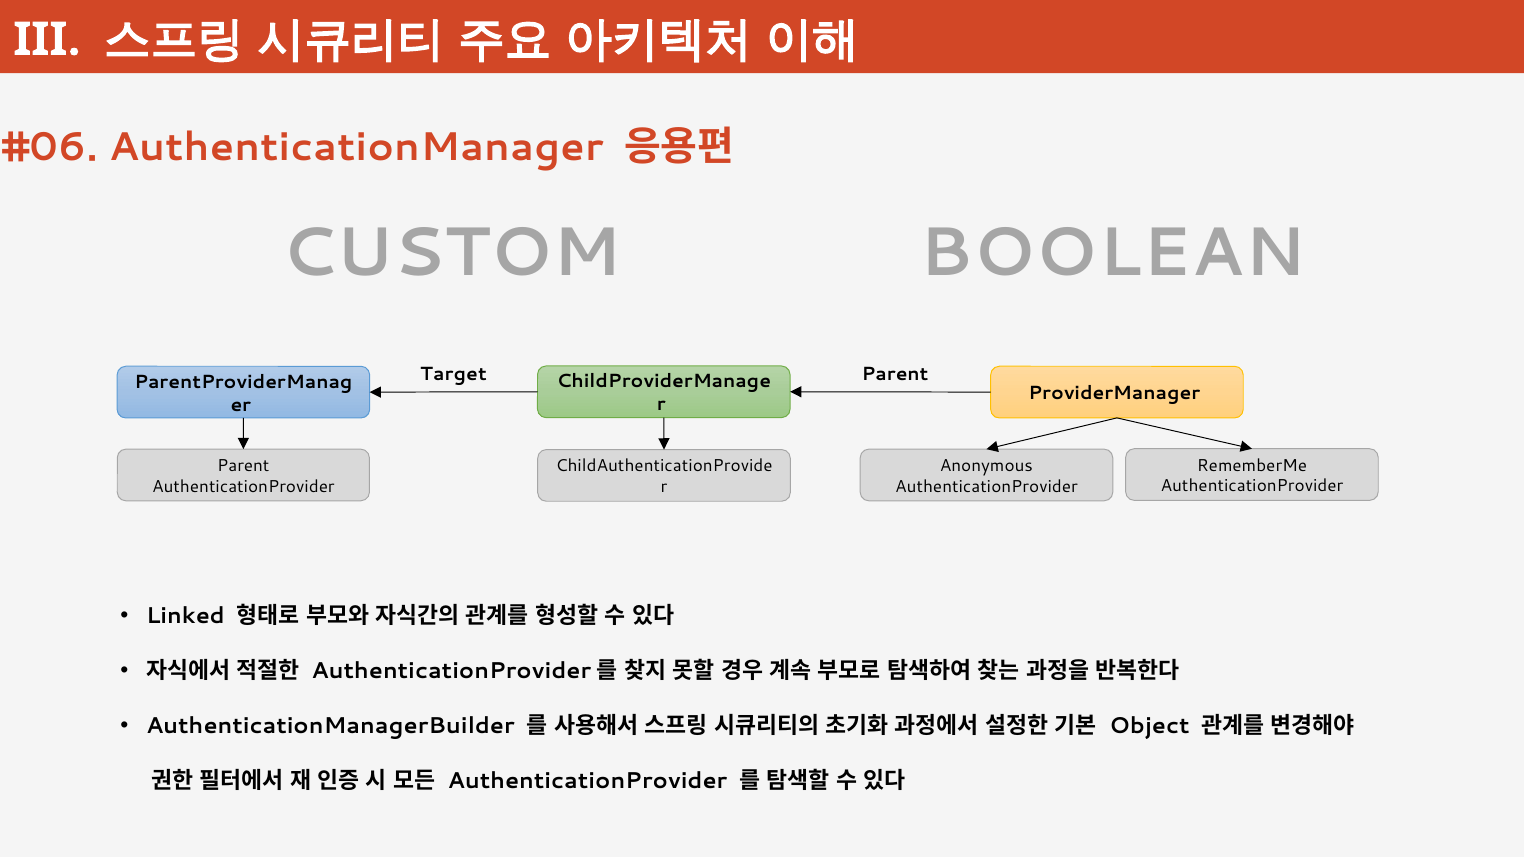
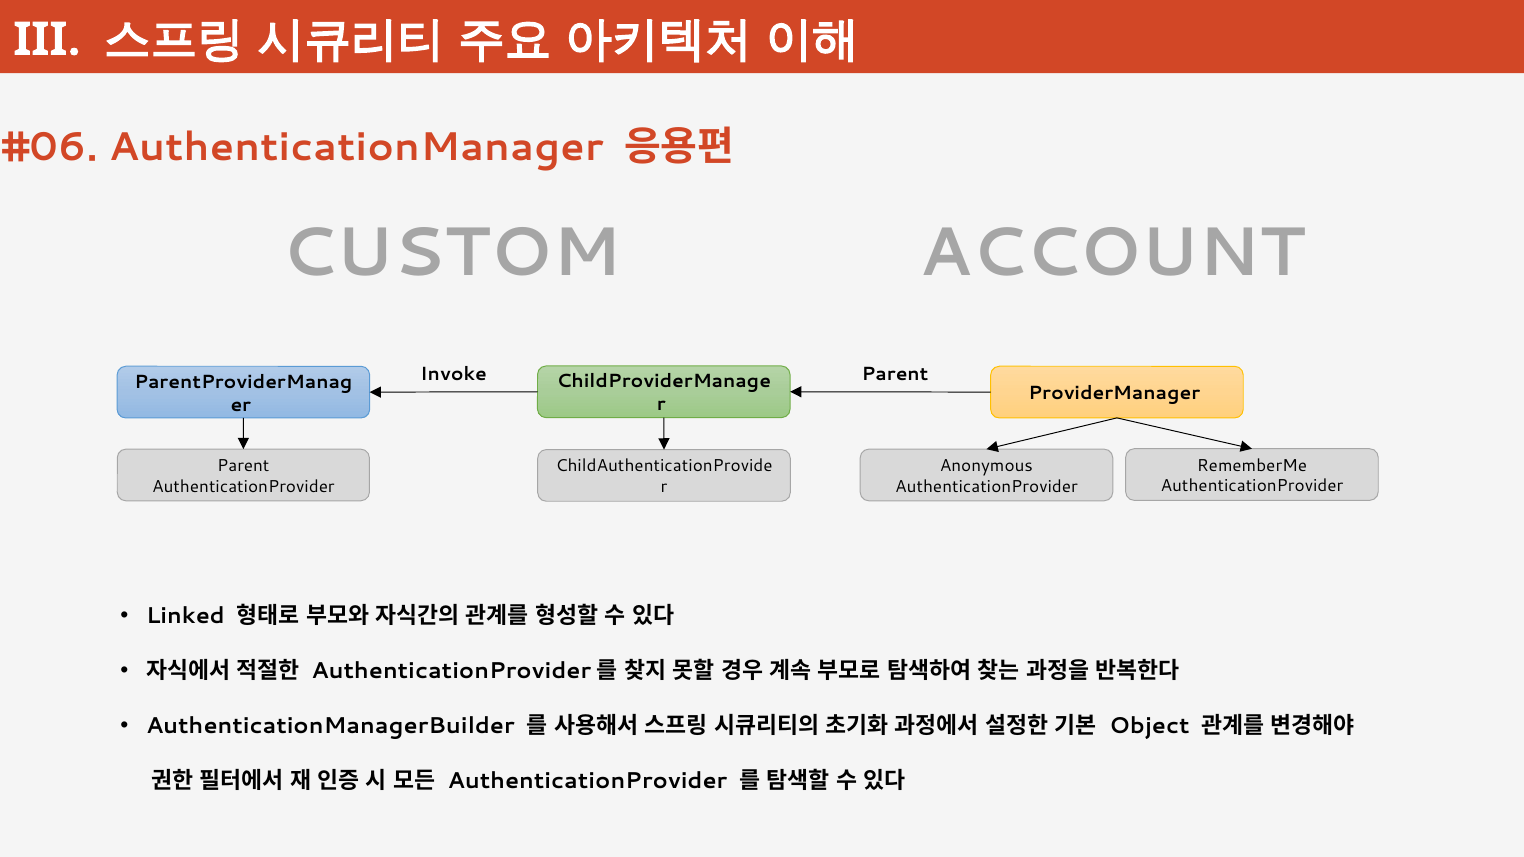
BOOLEAN: BOOLEAN -> ACCOUNT
Target: Target -> Invoke
